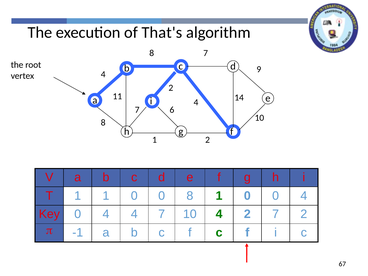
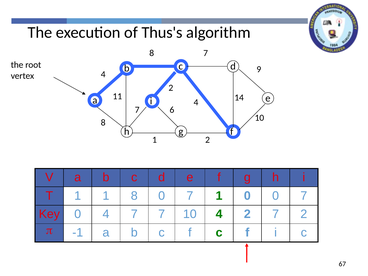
That's: That's -> Thus's
1 1 0: 0 -> 8
8 at (190, 196): 8 -> 7
0 0 4: 4 -> 7
4 4: 4 -> 7
